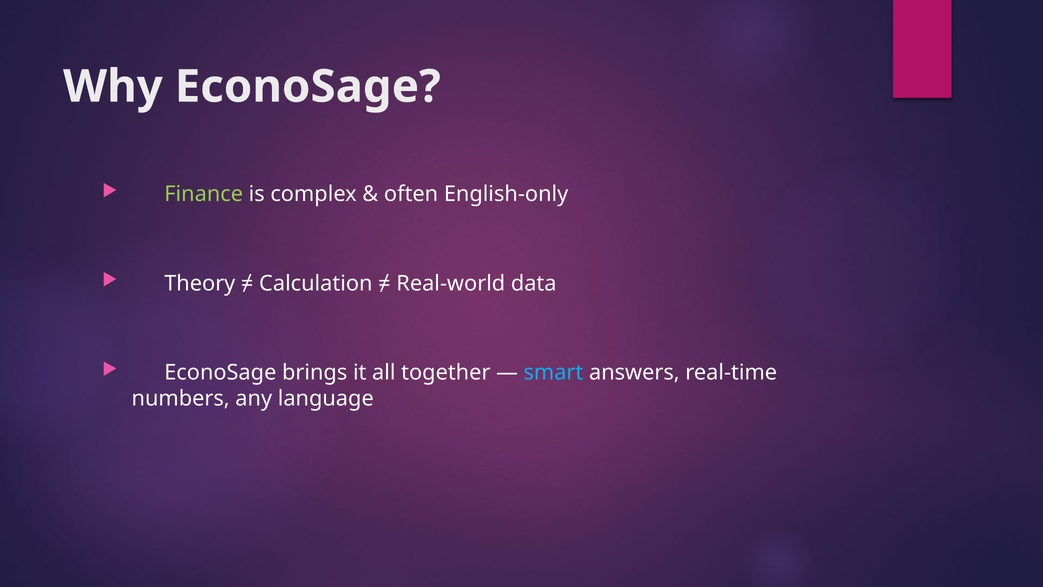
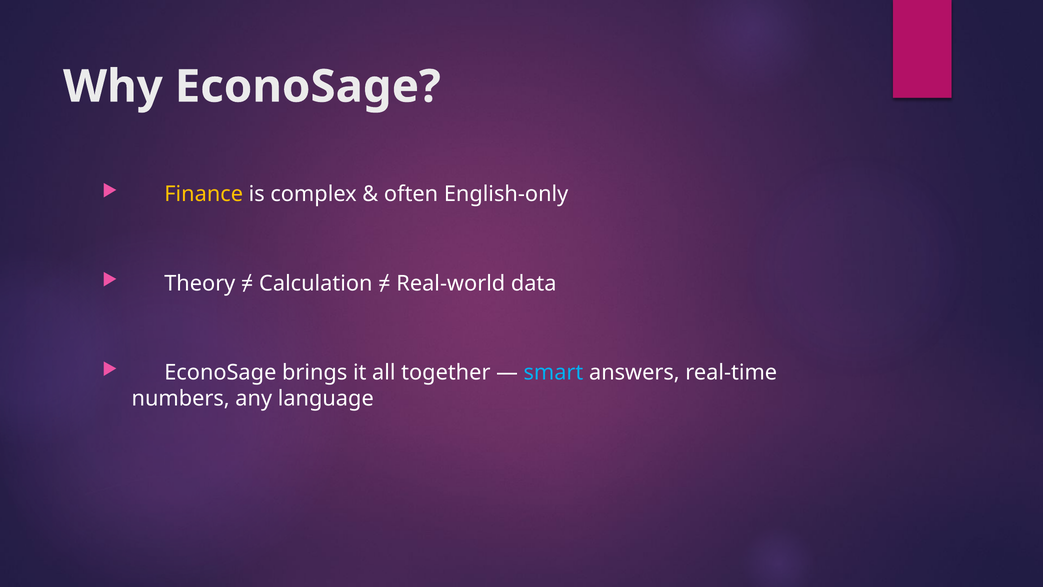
Finance colour: light green -> yellow
